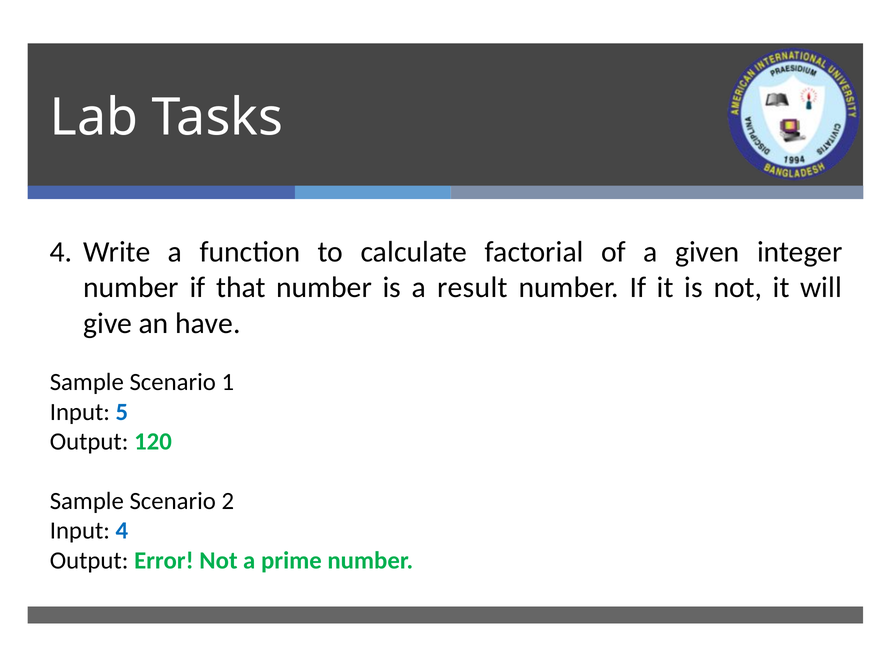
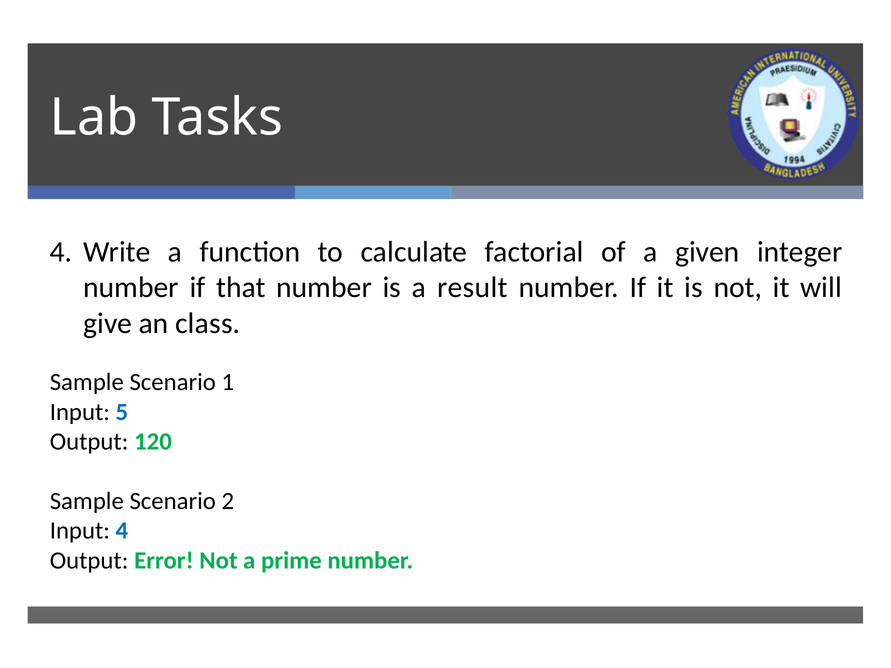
have: have -> class
